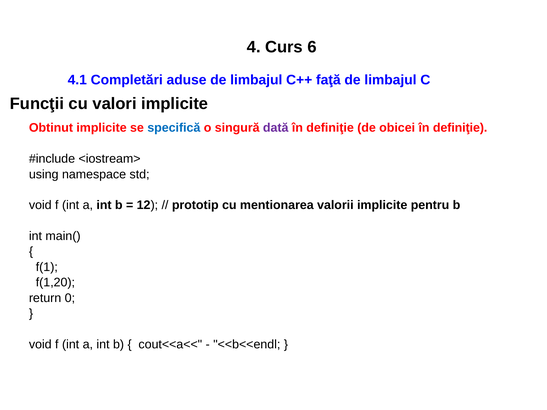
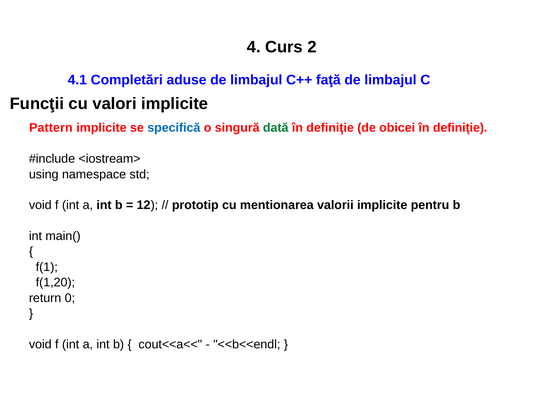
6: 6 -> 2
Obtinut: Obtinut -> Pattern
dată colour: purple -> green
